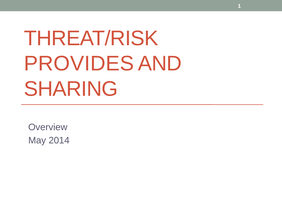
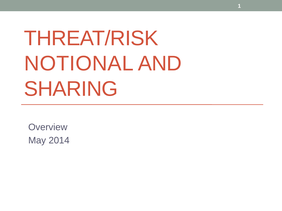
PROVIDES: PROVIDES -> NOTIONAL
